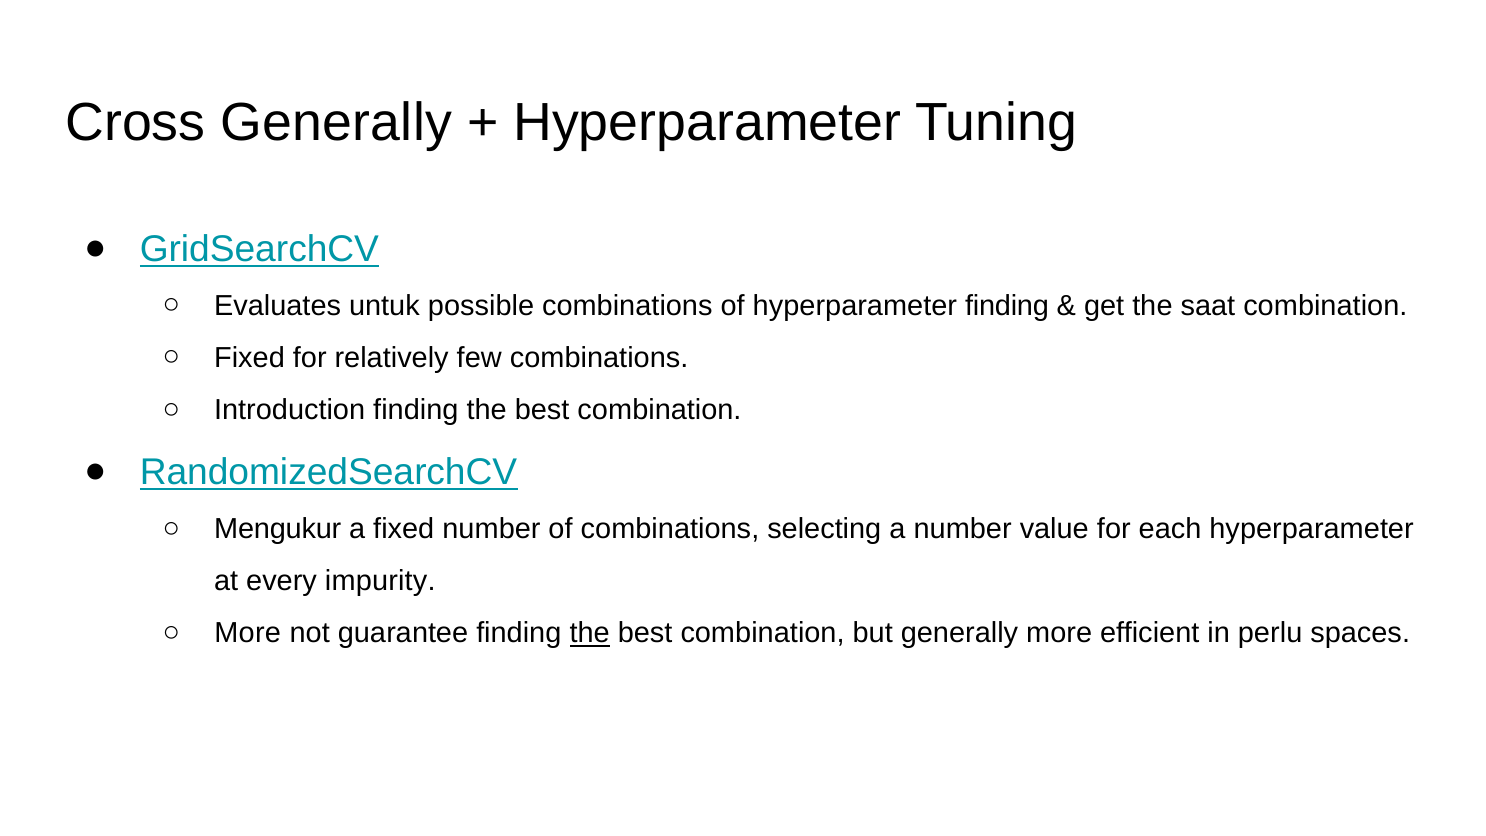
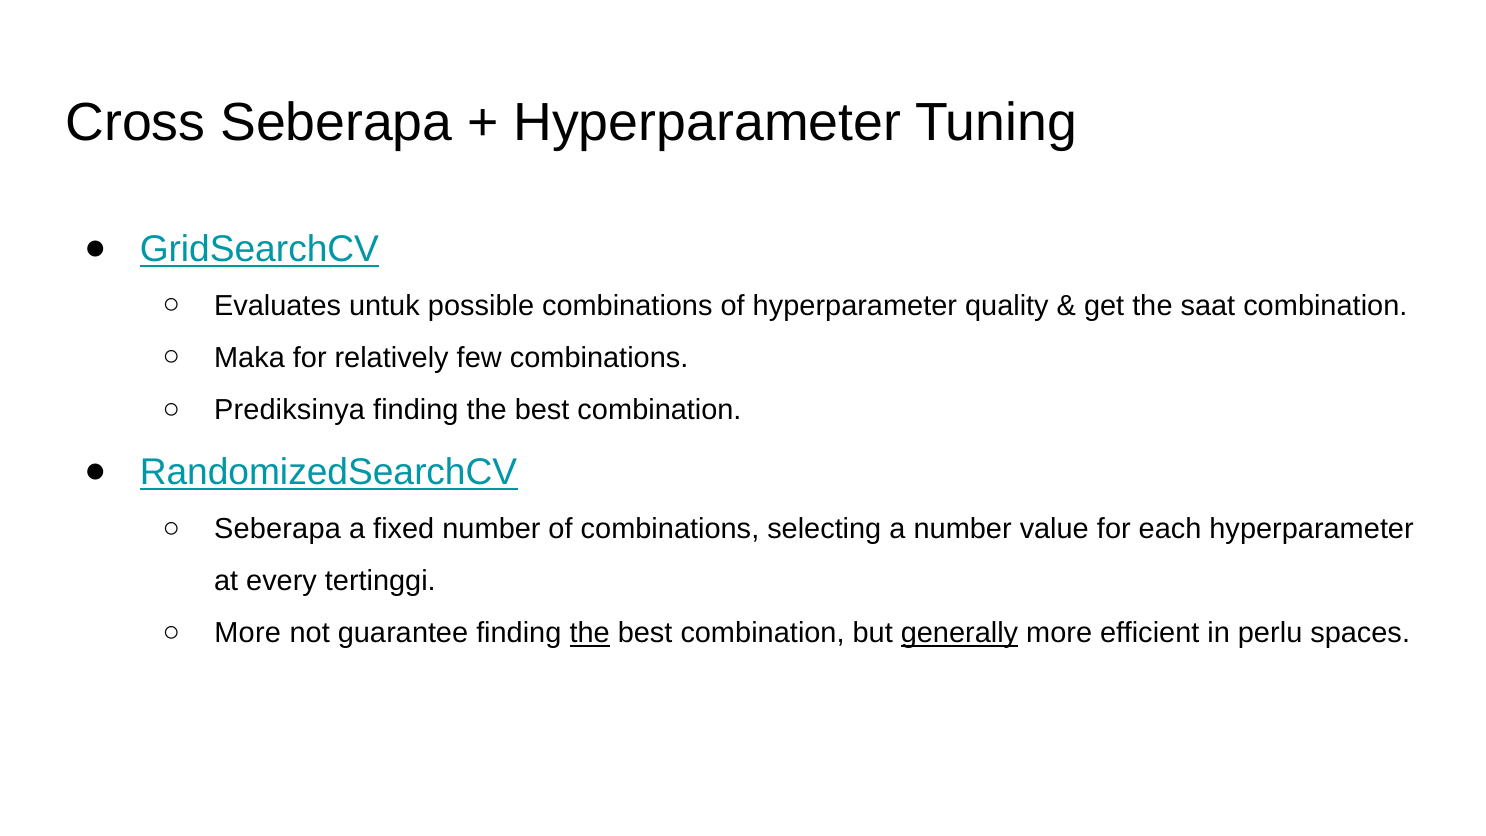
Cross Generally: Generally -> Seberapa
hyperparameter finding: finding -> quality
Fixed at (249, 358): Fixed -> Maka
Introduction: Introduction -> Prediksinya
Mengukur at (278, 529): Mengukur -> Seberapa
impurity: impurity -> tertinggi
generally at (959, 633) underline: none -> present
